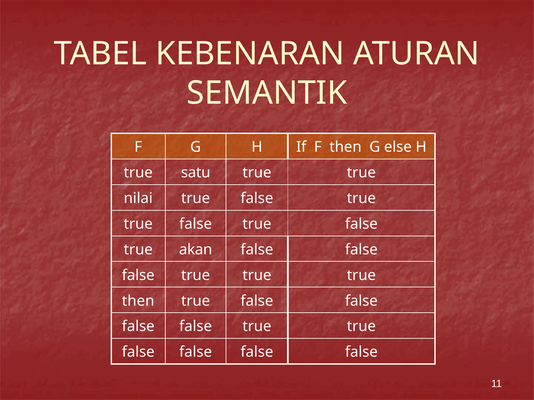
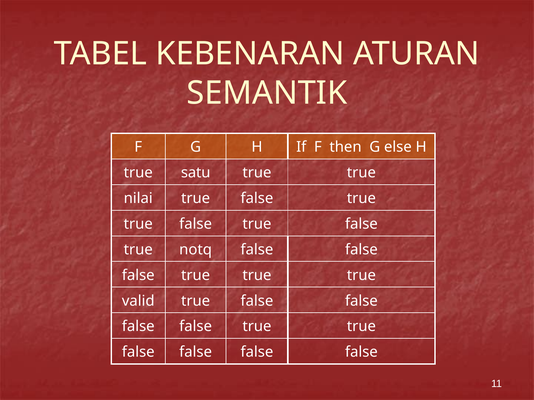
akan: akan -> notq
then at (138, 301): then -> valid
